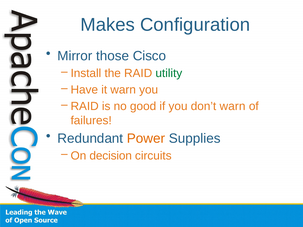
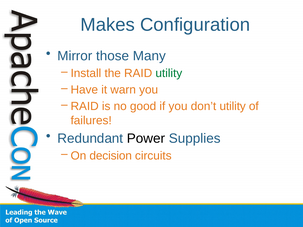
Cisco: Cisco -> Many
don’t warn: warn -> utility
Power colour: orange -> black
